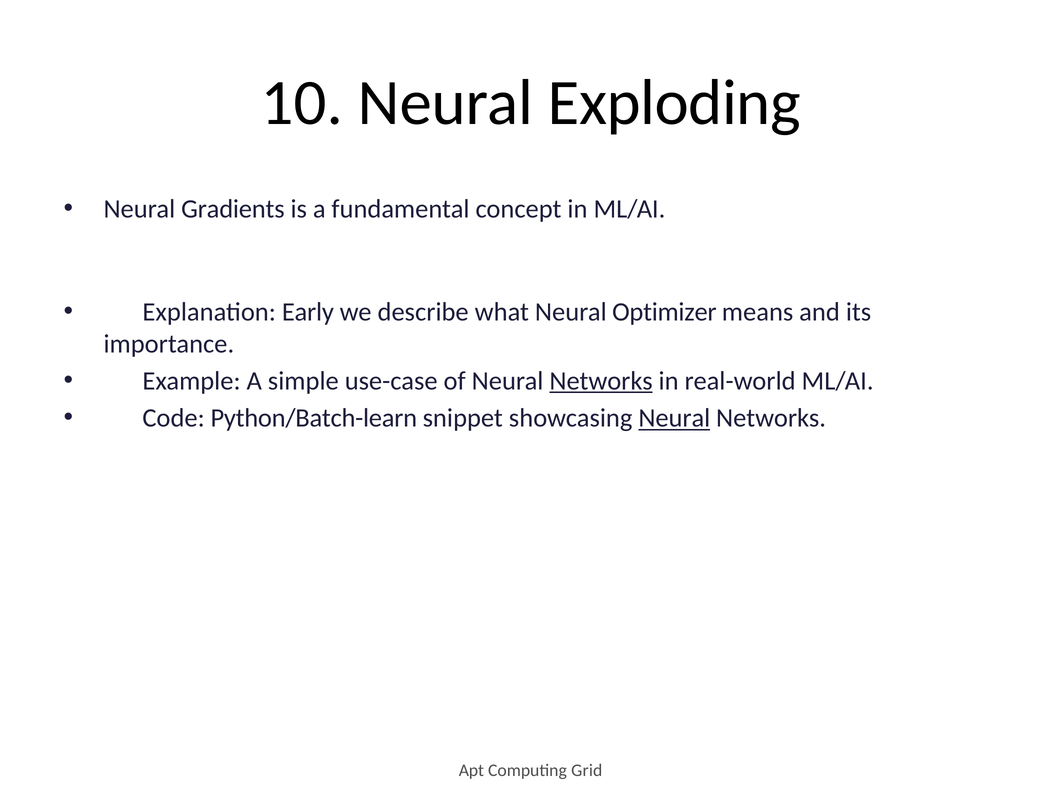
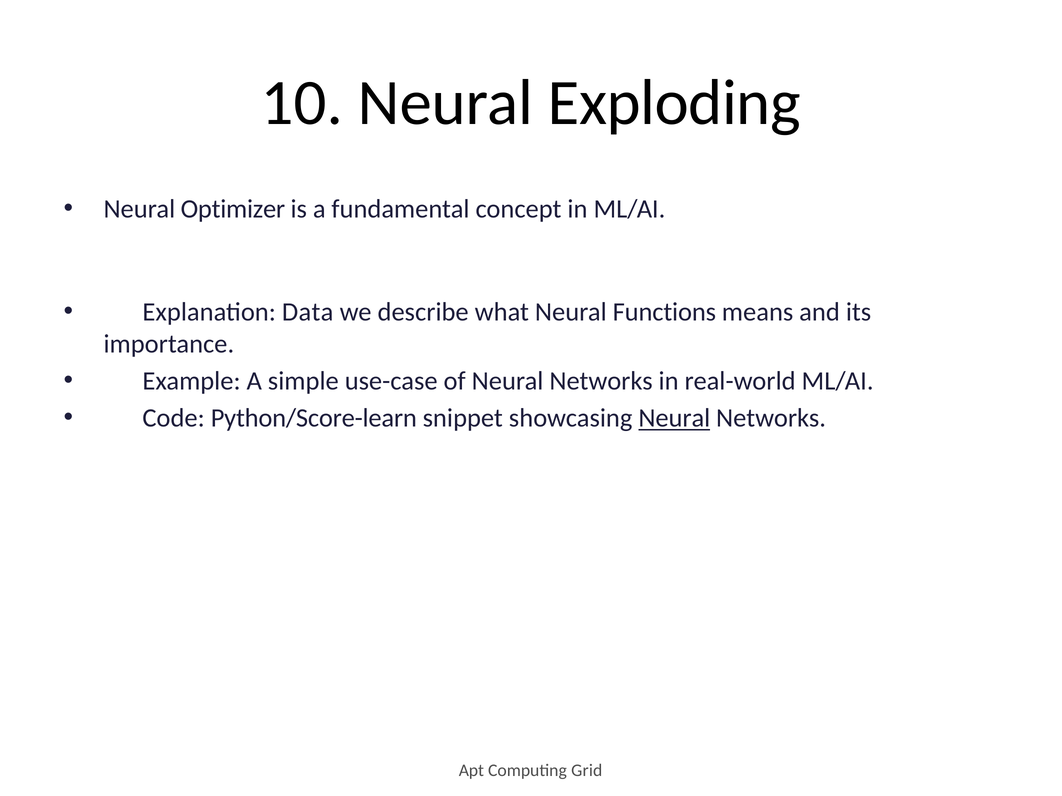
Gradients: Gradients -> Optimizer
Early: Early -> Data
Optimizer: Optimizer -> Functions
Networks at (601, 381) underline: present -> none
Python/Batch-learn: Python/Batch-learn -> Python/Score-learn
